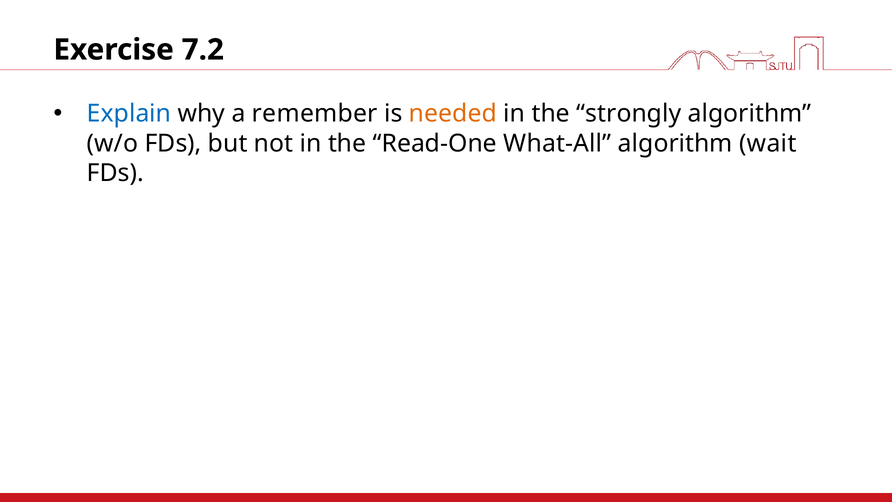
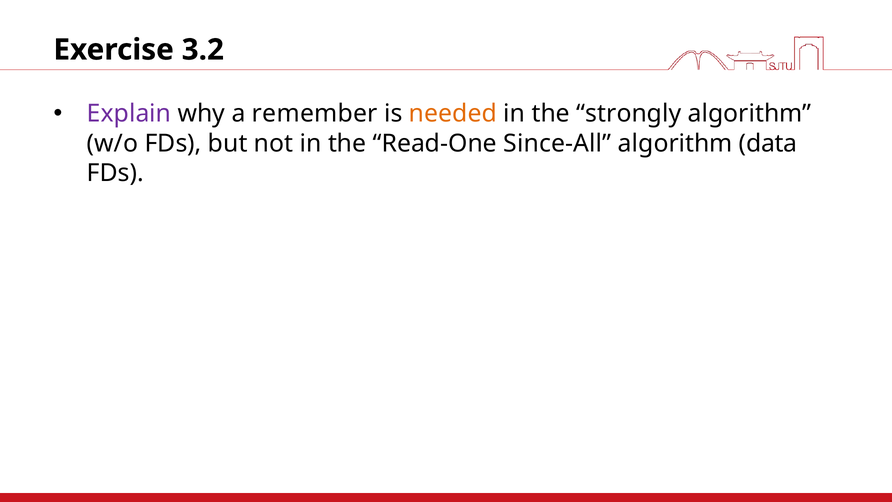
7.2: 7.2 -> 3.2
Explain colour: blue -> purple
What-All: What-All -> Since-All
wait: wait -> data
